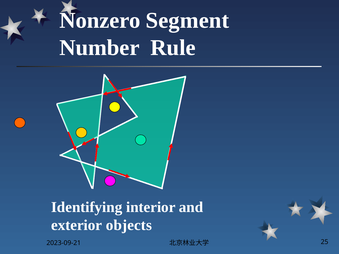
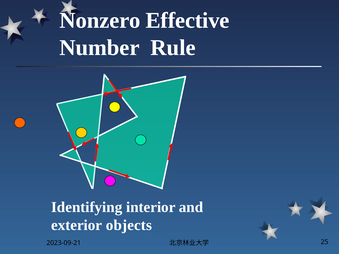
Segment: Segment -> Effective
